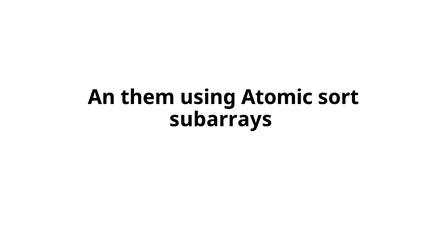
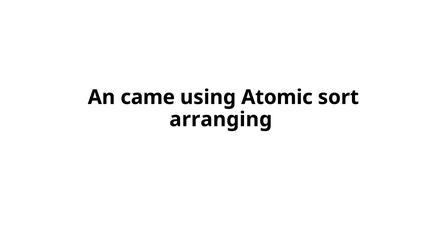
them: them -> came
subarrays: subarrays -> arranging
